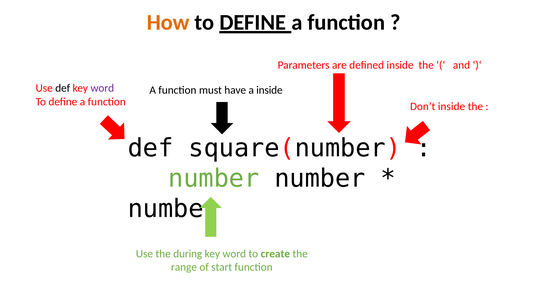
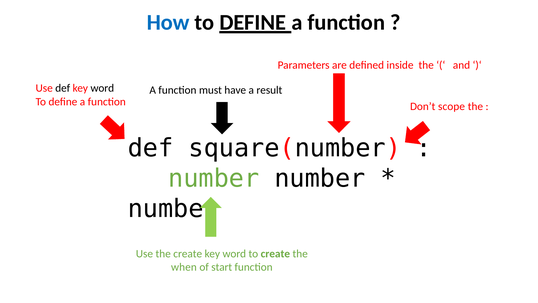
How colour: orange -> blue
word at (102, 88) colour: purple -> black
a inside: inside -> result
Don’t inside: inside -> scope
the during: during -> create
range: range -> when
